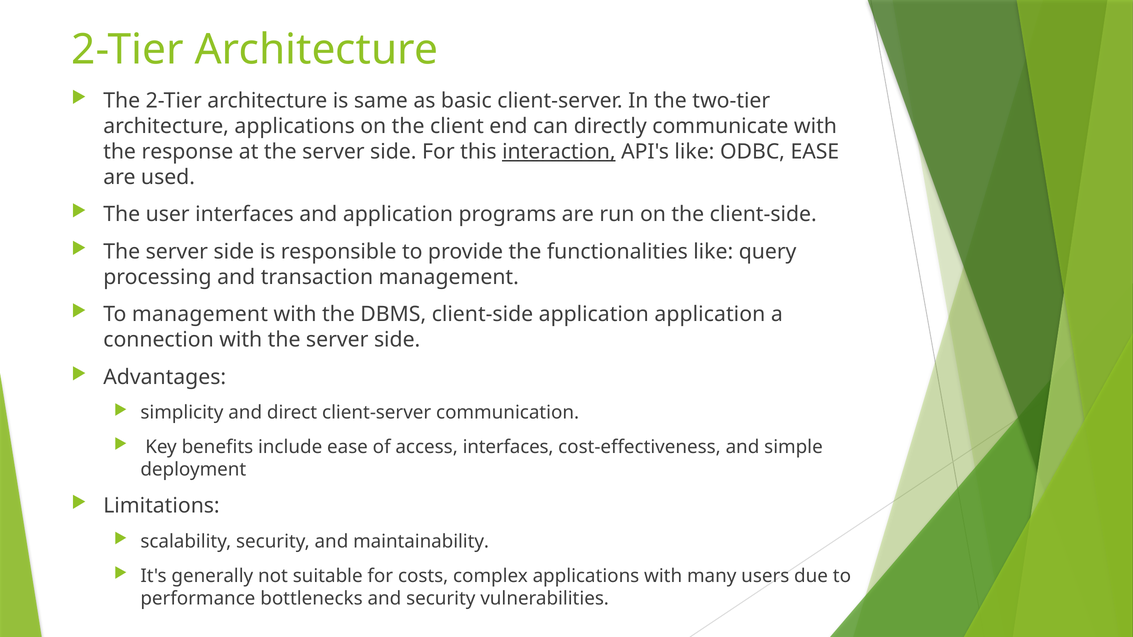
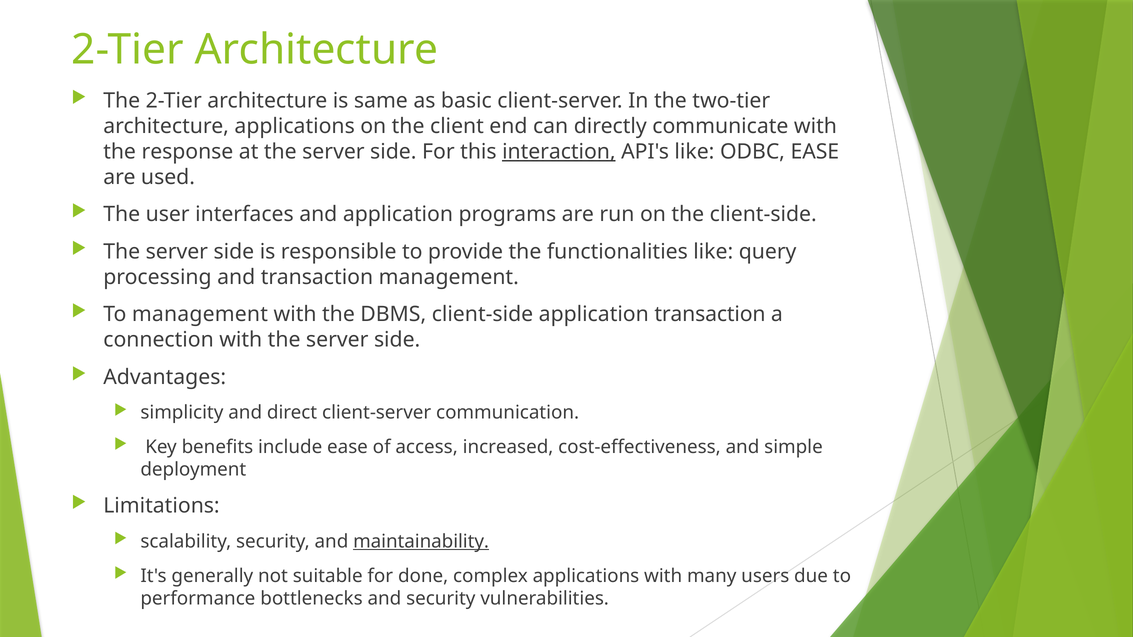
application application: application -> transaction
access interfaces: interfaces -> increased
maintainability underline: none -> present
costs: costs -> done
